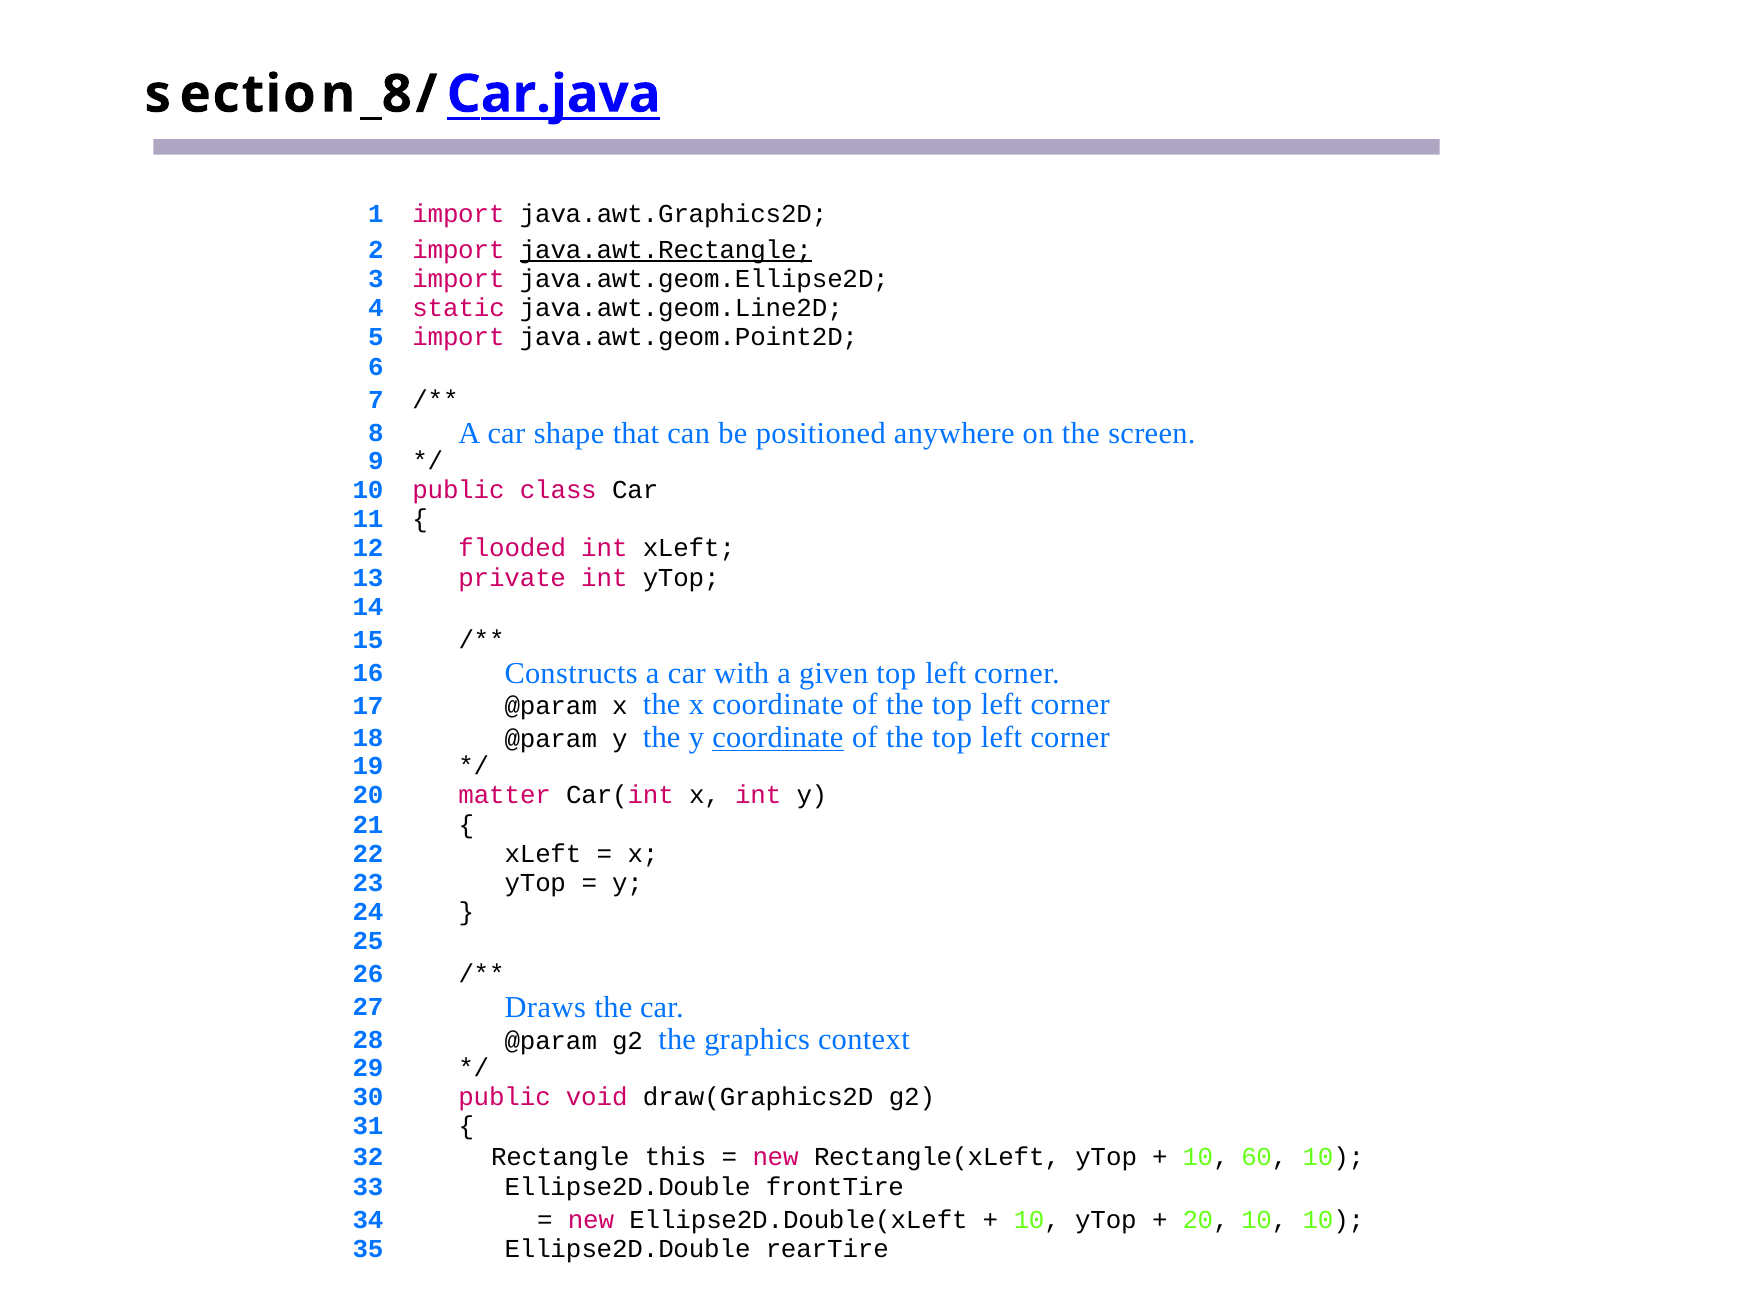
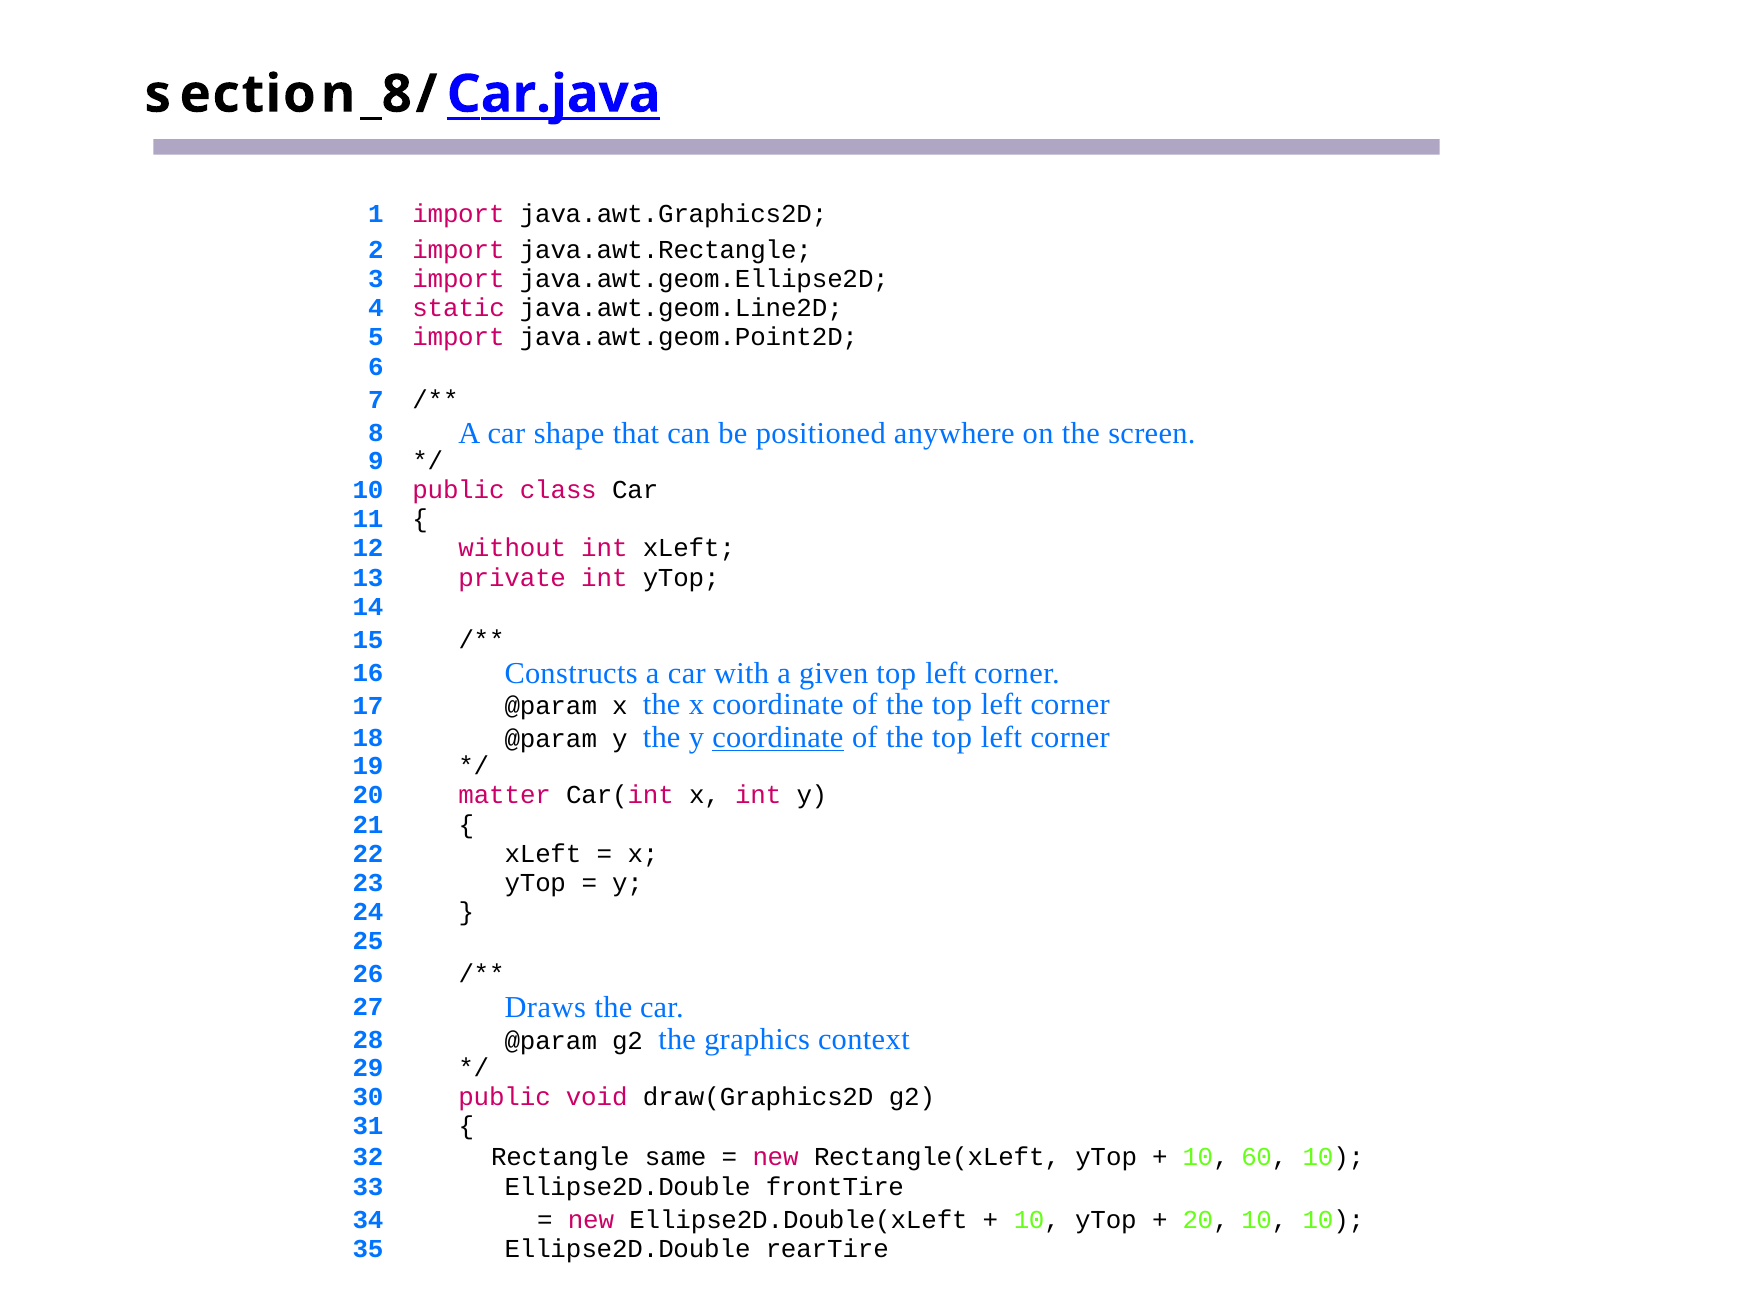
java.awt.Rectangle underline: present -> none
flooded: flooded -> without
this: this -> same
